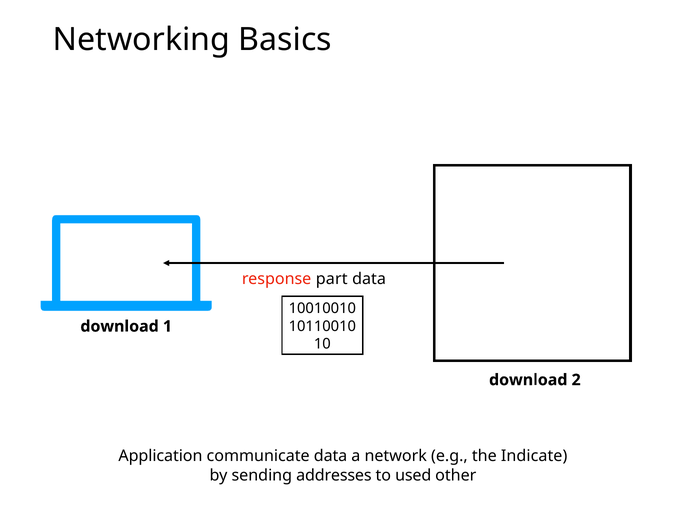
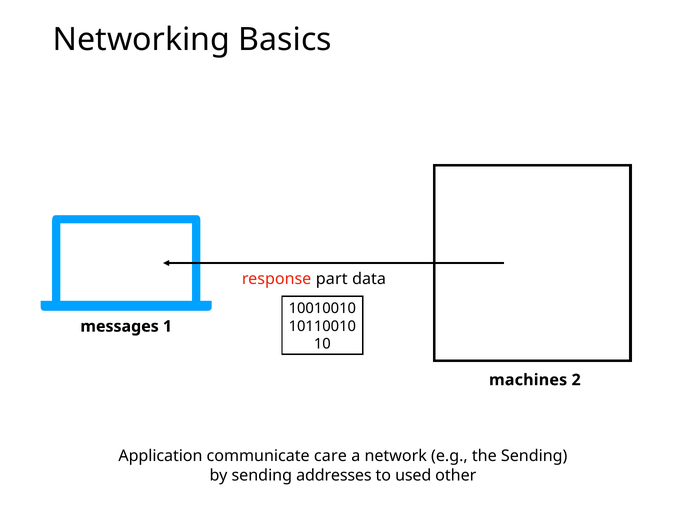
download at (120, 327): download -> messages
download at (528, 380): download -> machines
communicate data: data -> care
the Indicate: Indicate -> Sending
